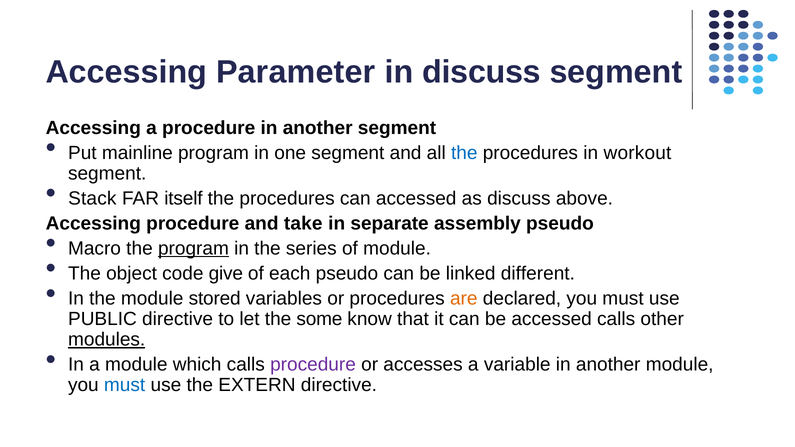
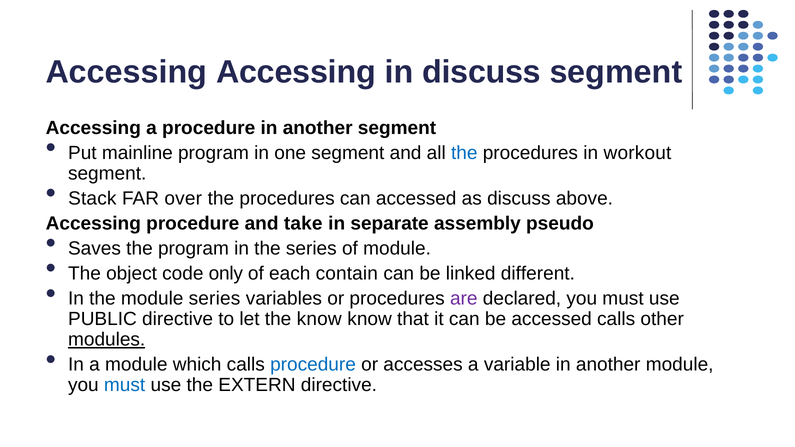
Accessing Parameter: Parameter -> Accessing
itself: itself -> over
Macro: Macro -> Saves
program at (193, 249) underline: present -> none
give: give -> only
each pseudo: pseudo -> contain
module stored: stored -> series
are colour: orange -> purple
the some: some -> know
procedure at (313, 365) colour: purple -> blue
